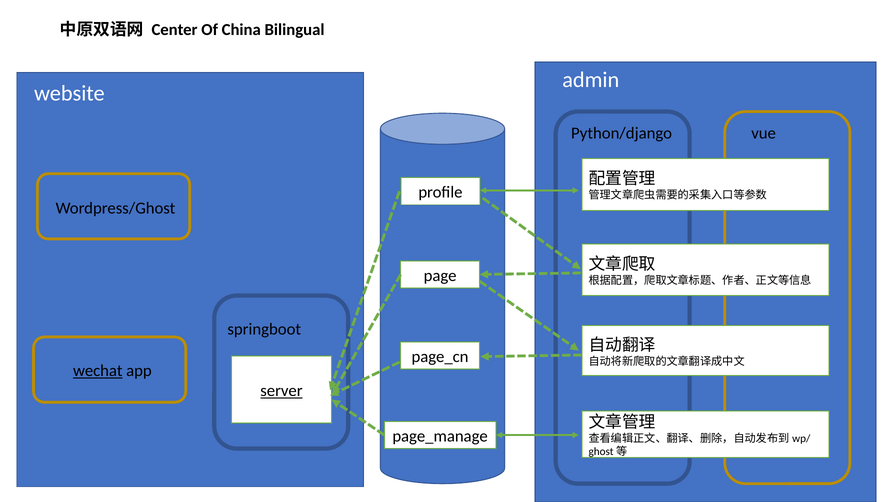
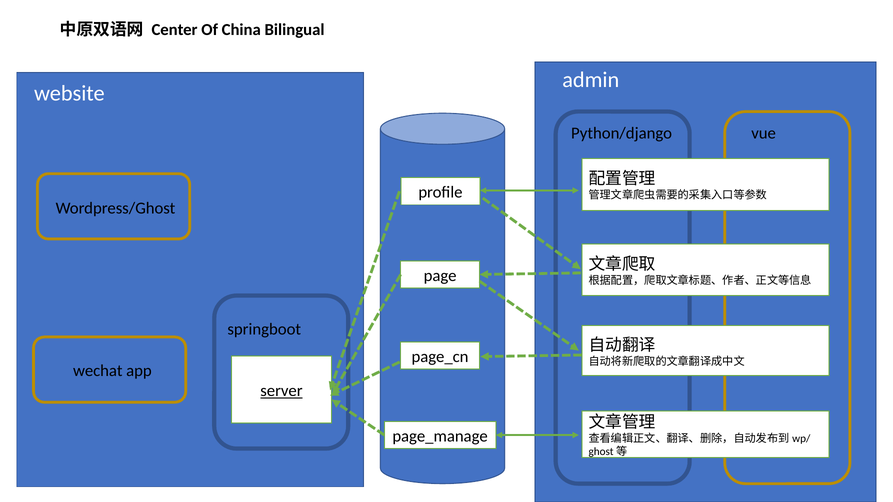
wechat underline: present -> none
